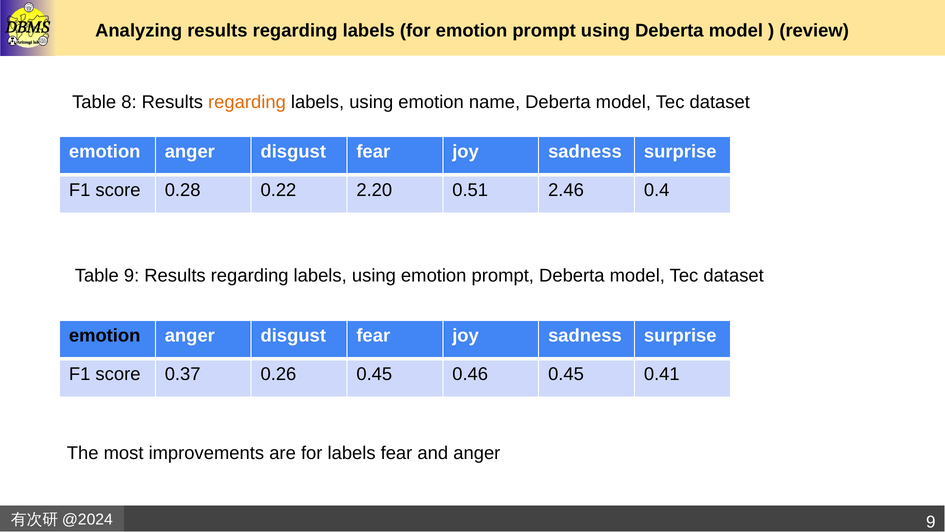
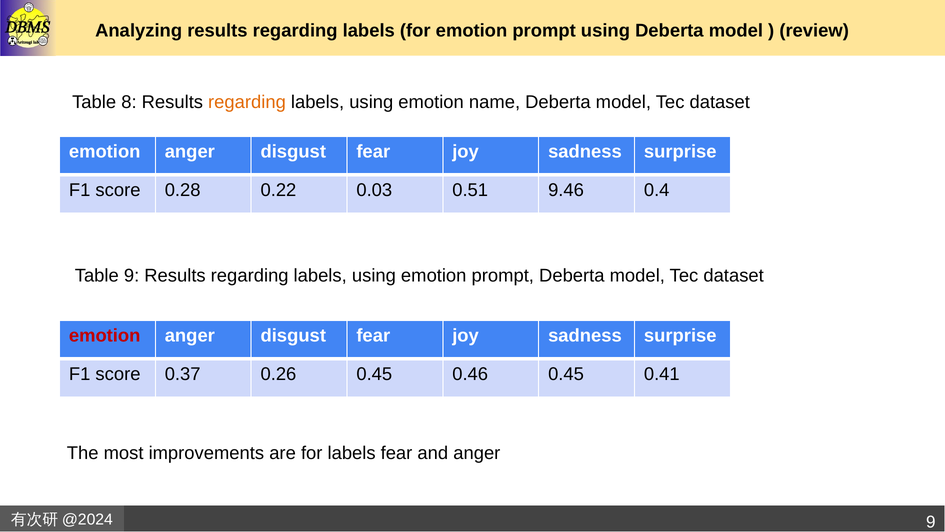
2.20: 2.20 -> 0.03
2.46: 2.46 -> 9.46
emotion at (105, 335) colour: black -> red
